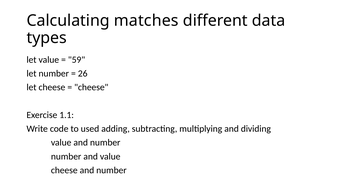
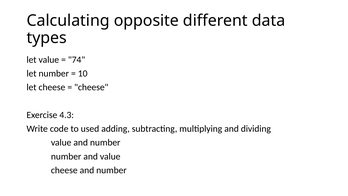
matches: matches -> opposite
59: 59 -> 74
26: 26 -> 10
1.1: 1.1 -> 4.3
